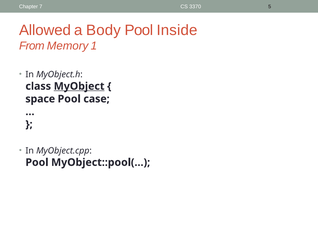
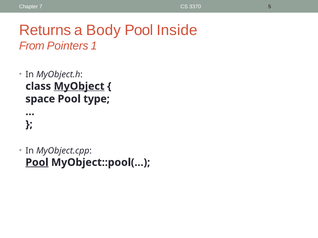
Allowed: Allowed -> Returns
Memory: Memory -> Pointers
case: case -> type
Pool at (37, 163) underline: none -> present
